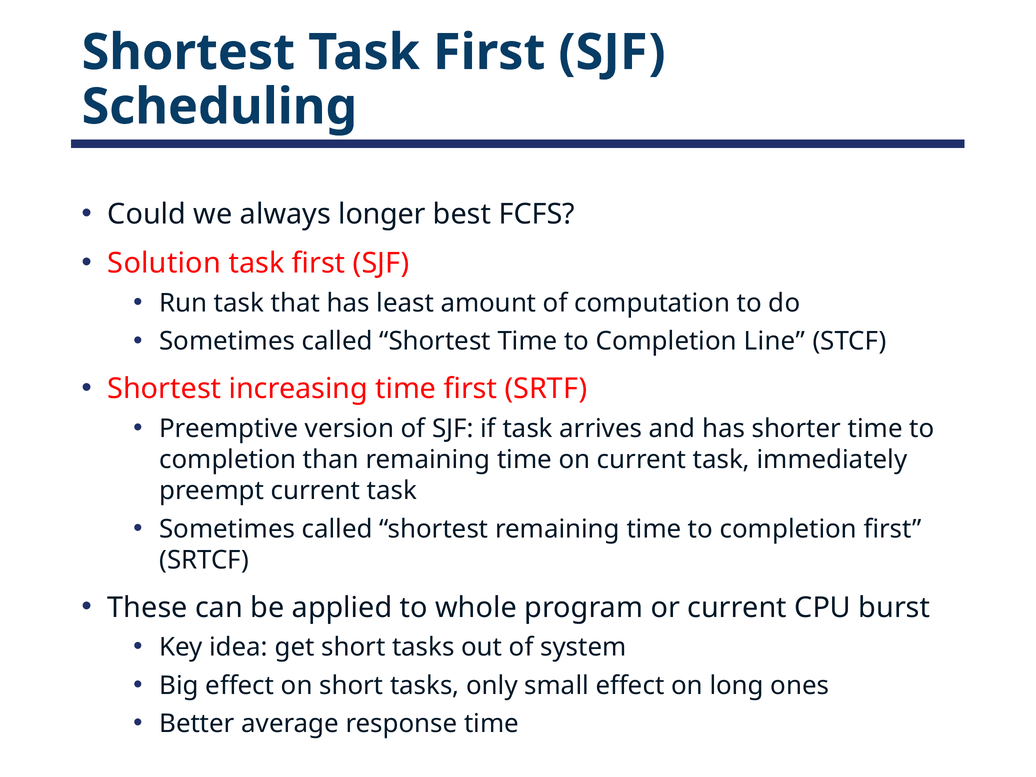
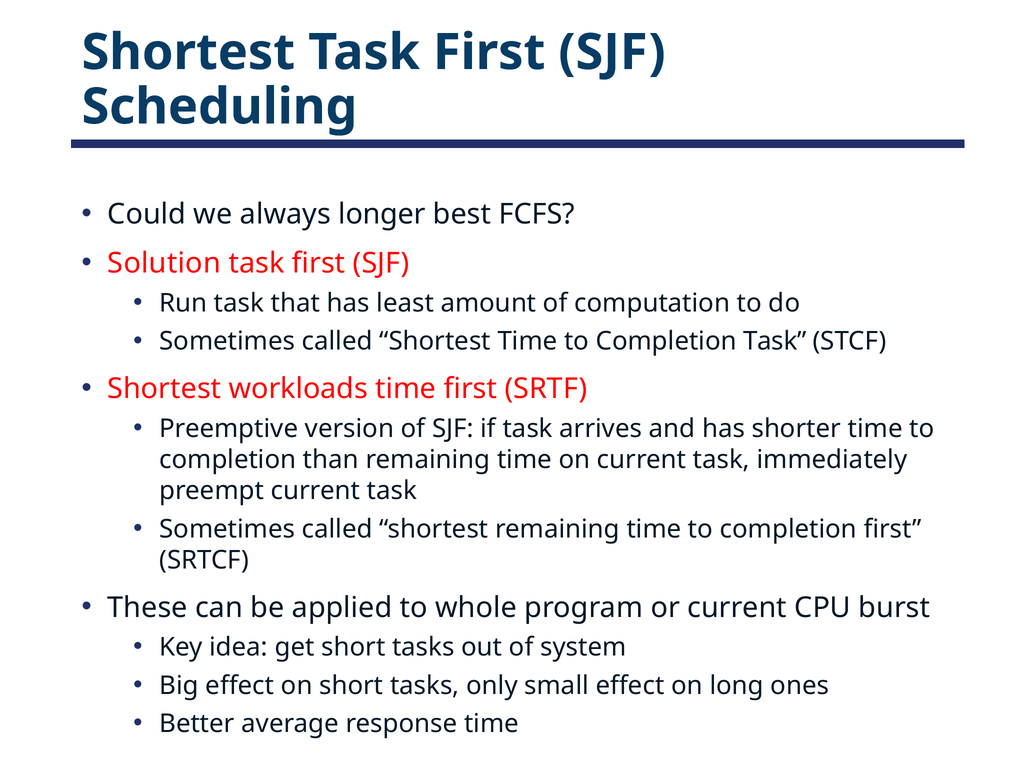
Completion Line: Line -> Task
increasing: increasing -> workloads
